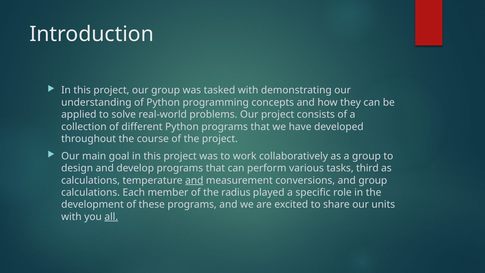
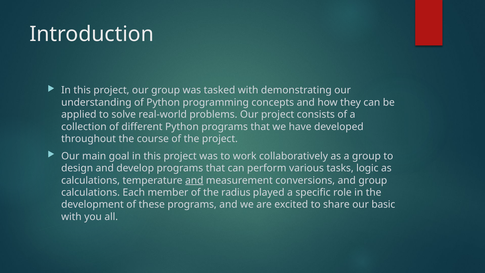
third: third -> logic
units: units -> basic
all underline: present -> none
